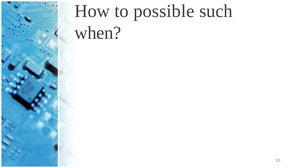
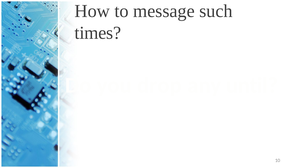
possible: possible -> message
when: when -> times
